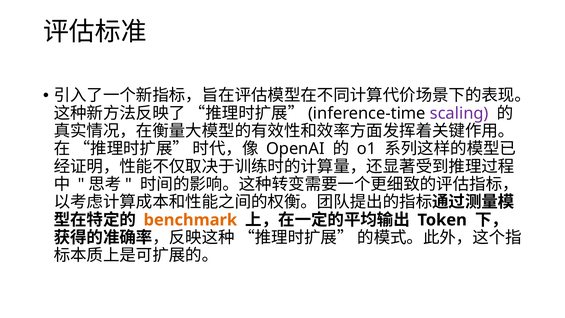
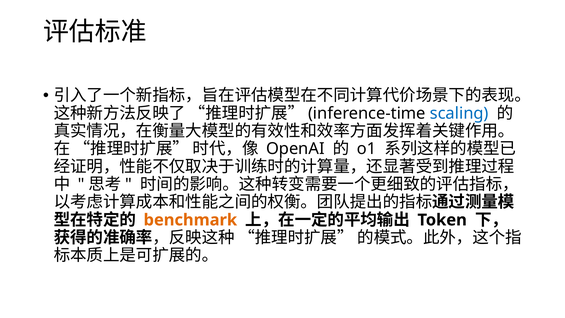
scaling colour: purple -> blue
